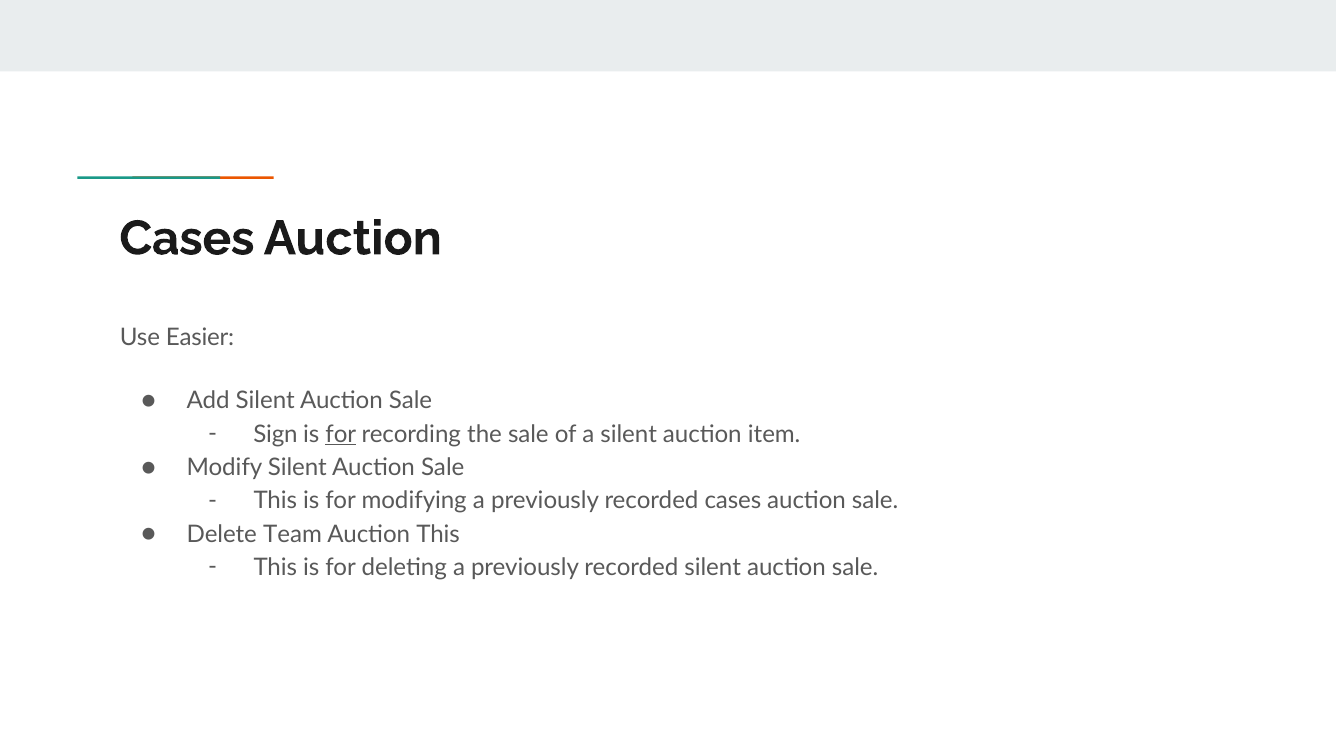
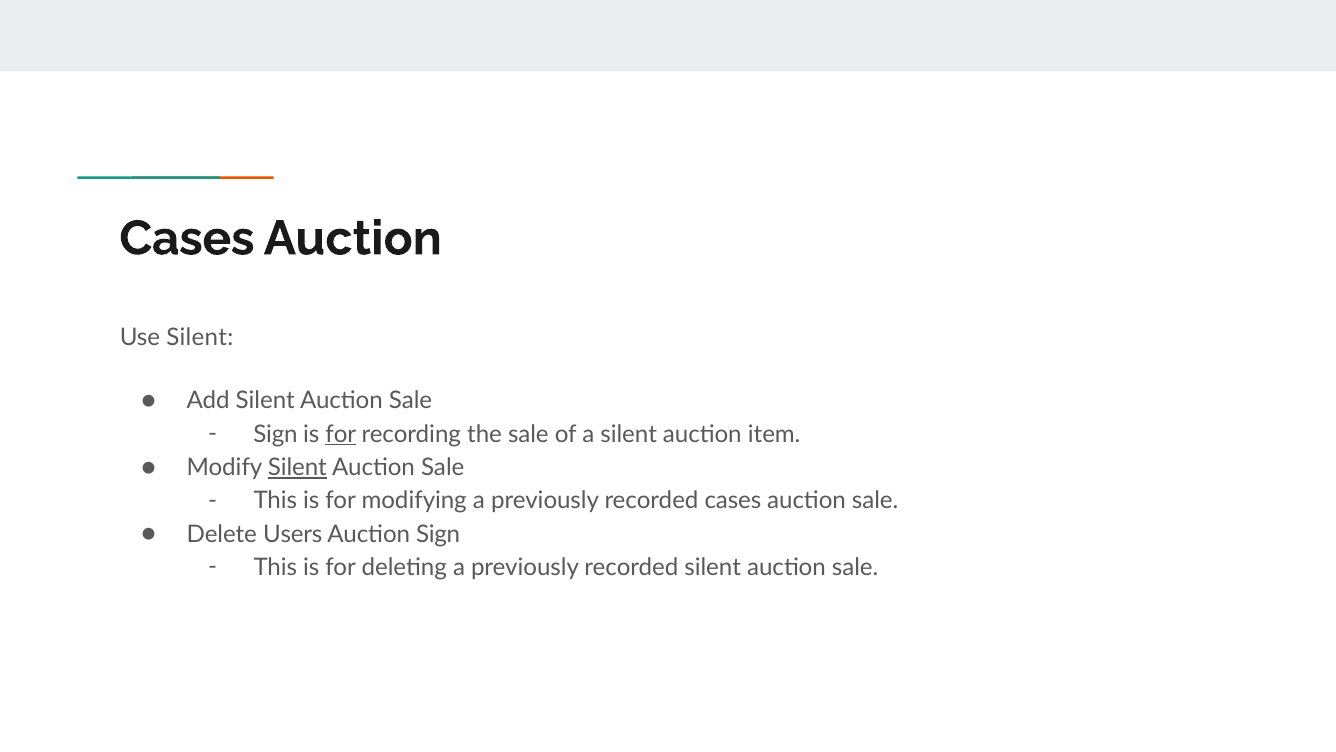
Use Easier: Easier -> Silent
Silent at (297, 467) underline: none -> present
Team: Team -> Users
Auction This: This -> Sign
